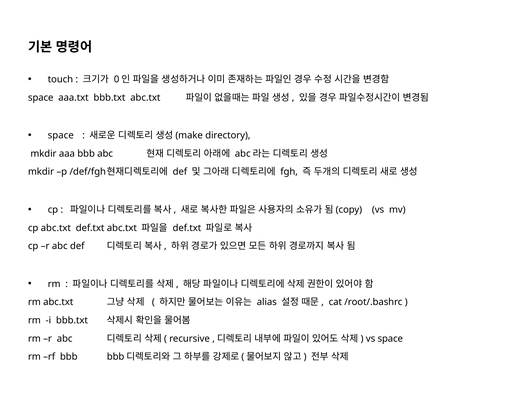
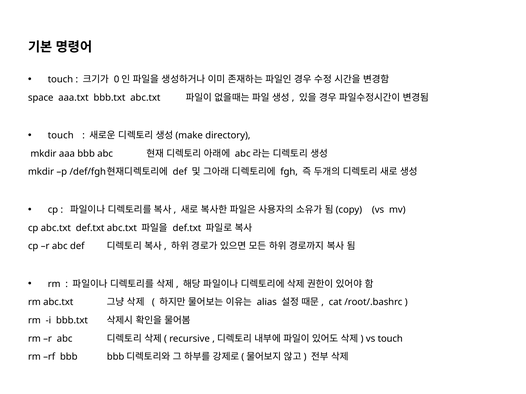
space at (61, 136): space -> touch
vs space: space -> touch
